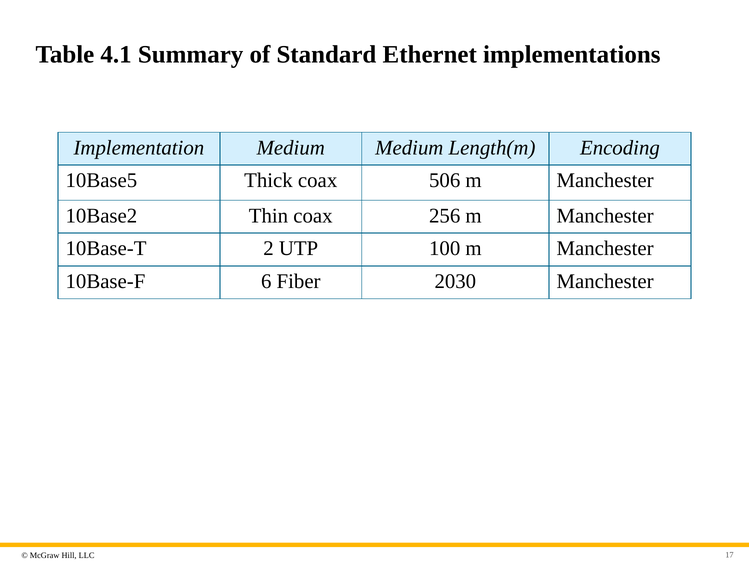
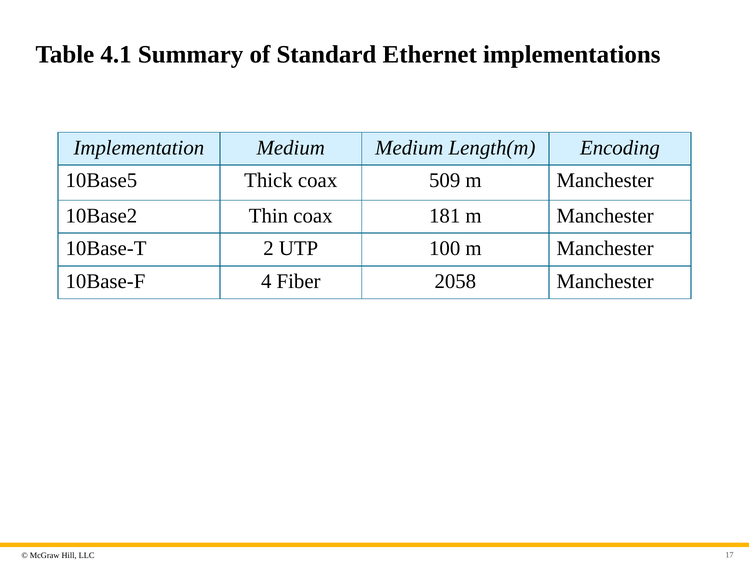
506: 506 -> 509
256: 256 -> 181
6: 6 -> 4
2030: 2030 -> 2058
